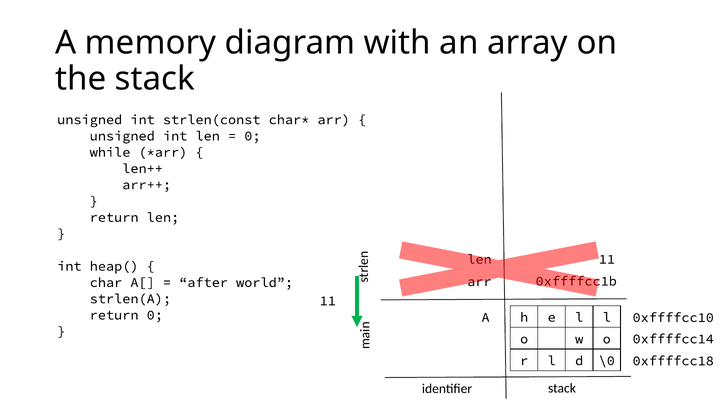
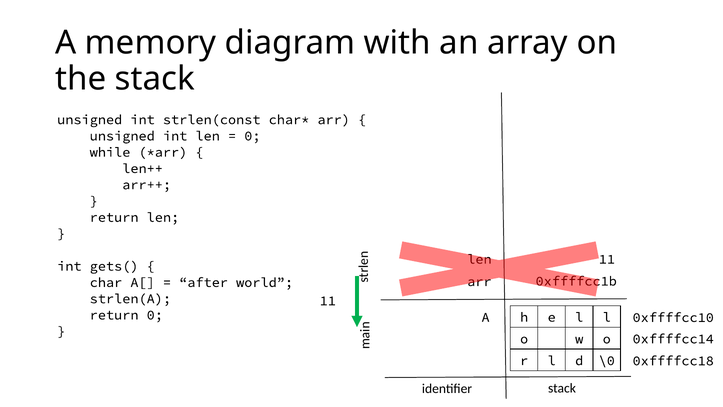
heap(: heap( -> gets(
